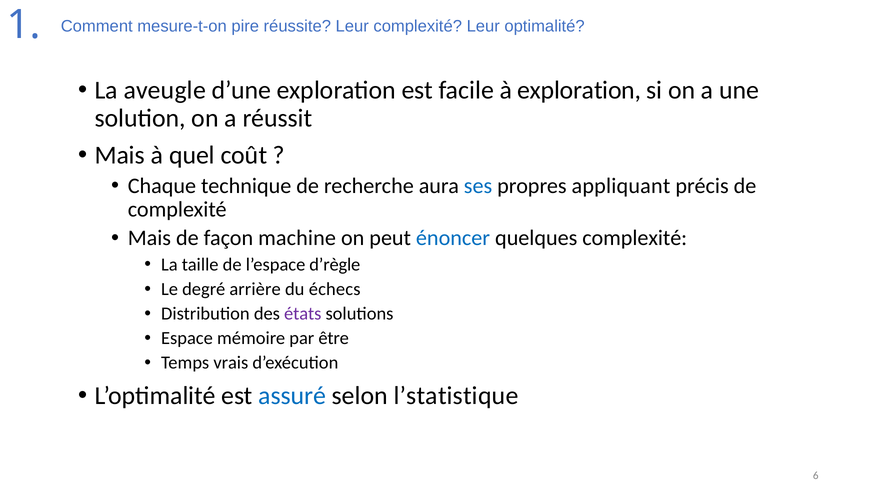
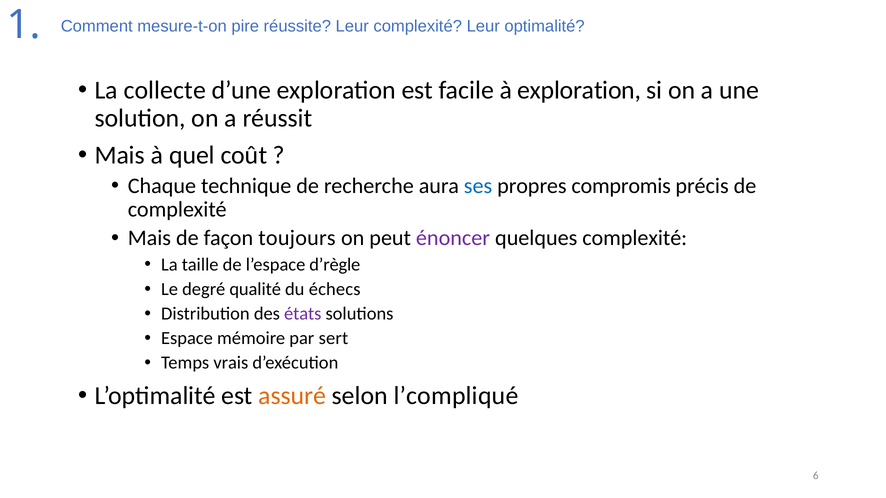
aveugle: aveugle -> collecte
appliquant: appliquant -> compromis
machine: machine -> toujours
énoncer colour: blue -> purple
arrière: arrière -> qualité
être: être -> sert
assuré colour: blue -> orange
l’statistique: l’statistique -> l’compliqué
